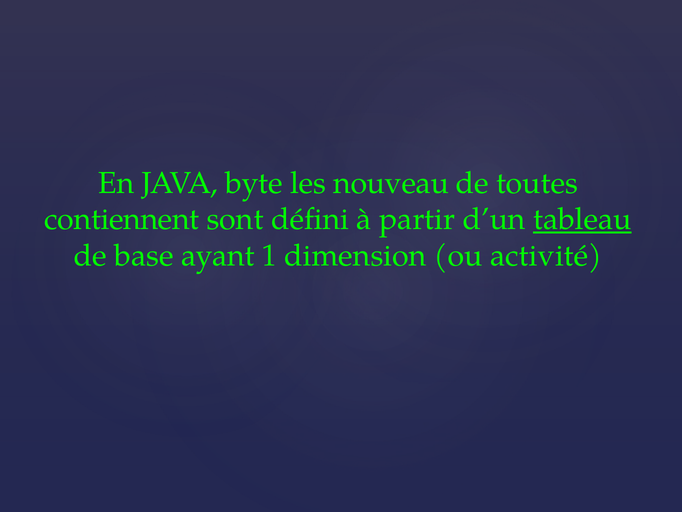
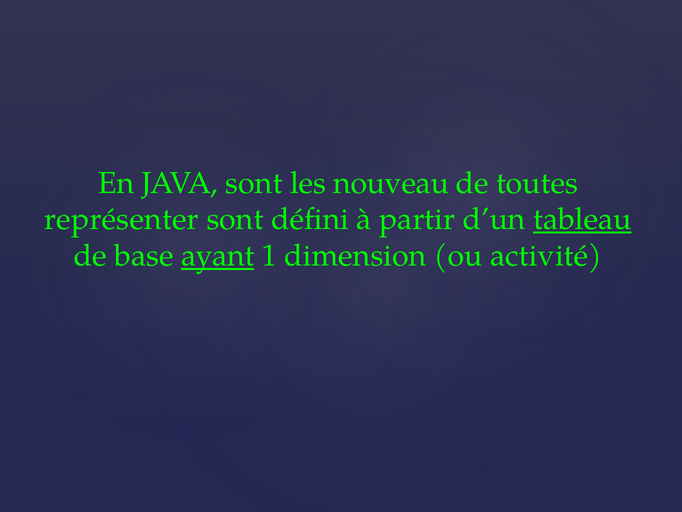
JAVA byte: byte -> sont
contiennent: contiennent -> représenter
ayant underline: none -> present
